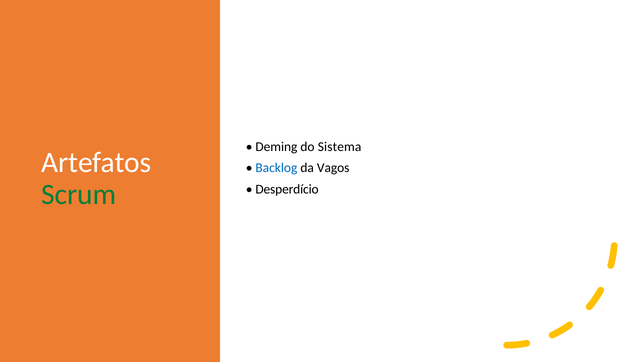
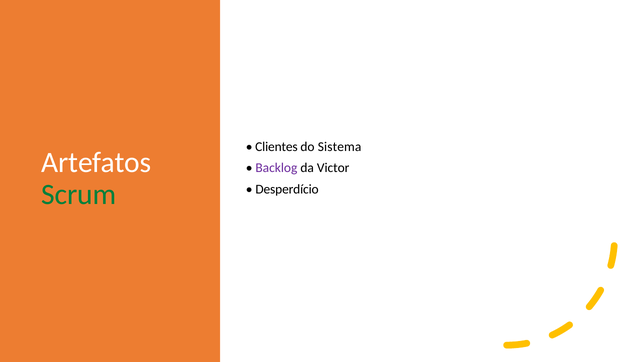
Deming: Deming -> Clientes
Backlog colour: blue -> purple
Vagos: Vagos -> Victor
